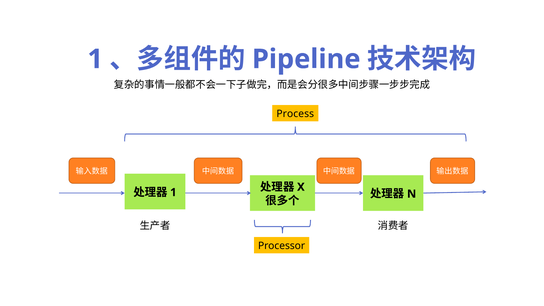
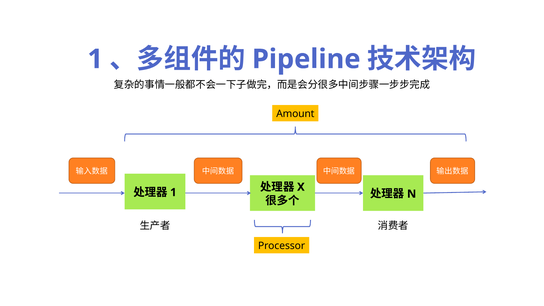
Process: Process -> Amount
